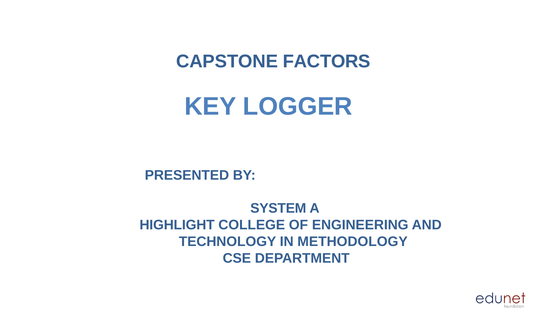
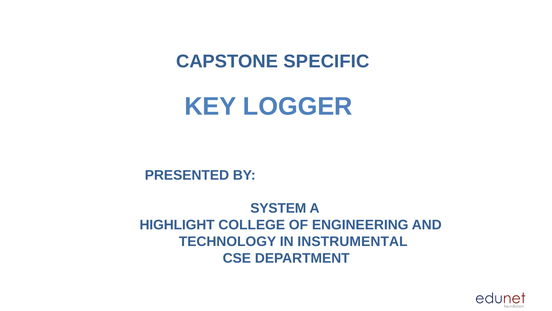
FACTORS: FACTORS -> SPECIFIC
METHODOLOGY: METHODOLOGY -> INSTRUMENTAL
